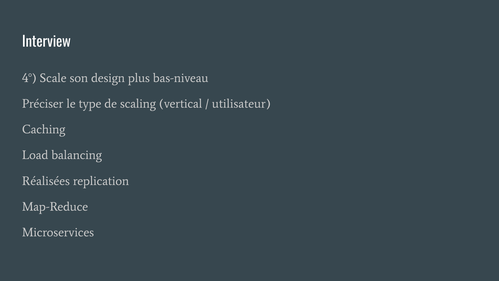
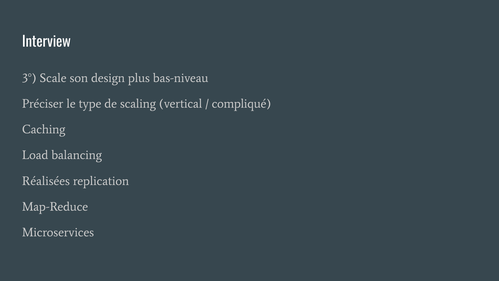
4°: 4° -> 3°
utilisateur: utilisateur -> compliqué
